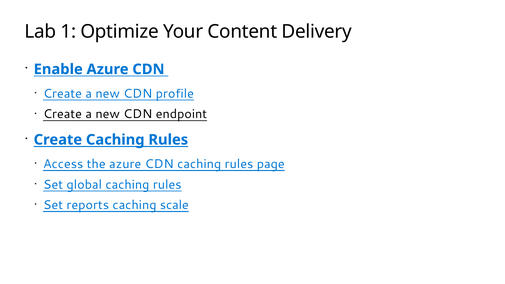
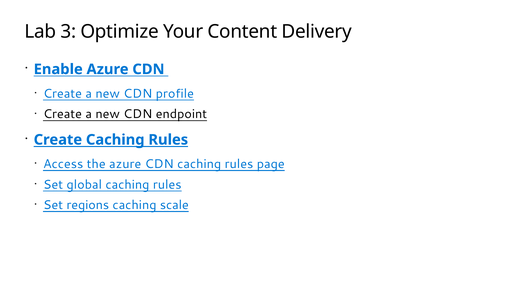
1: 1 -> 3
reports: reports -> regions
